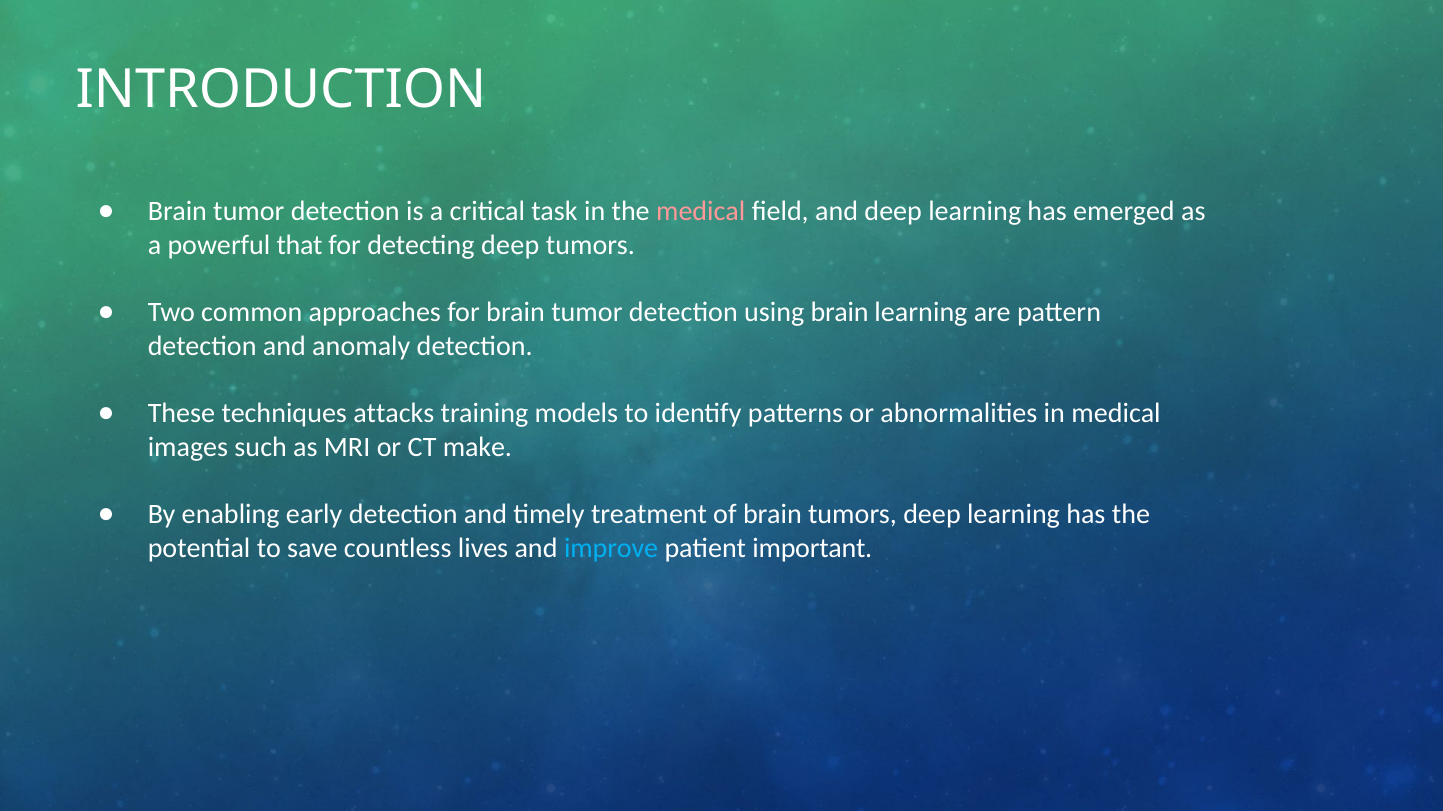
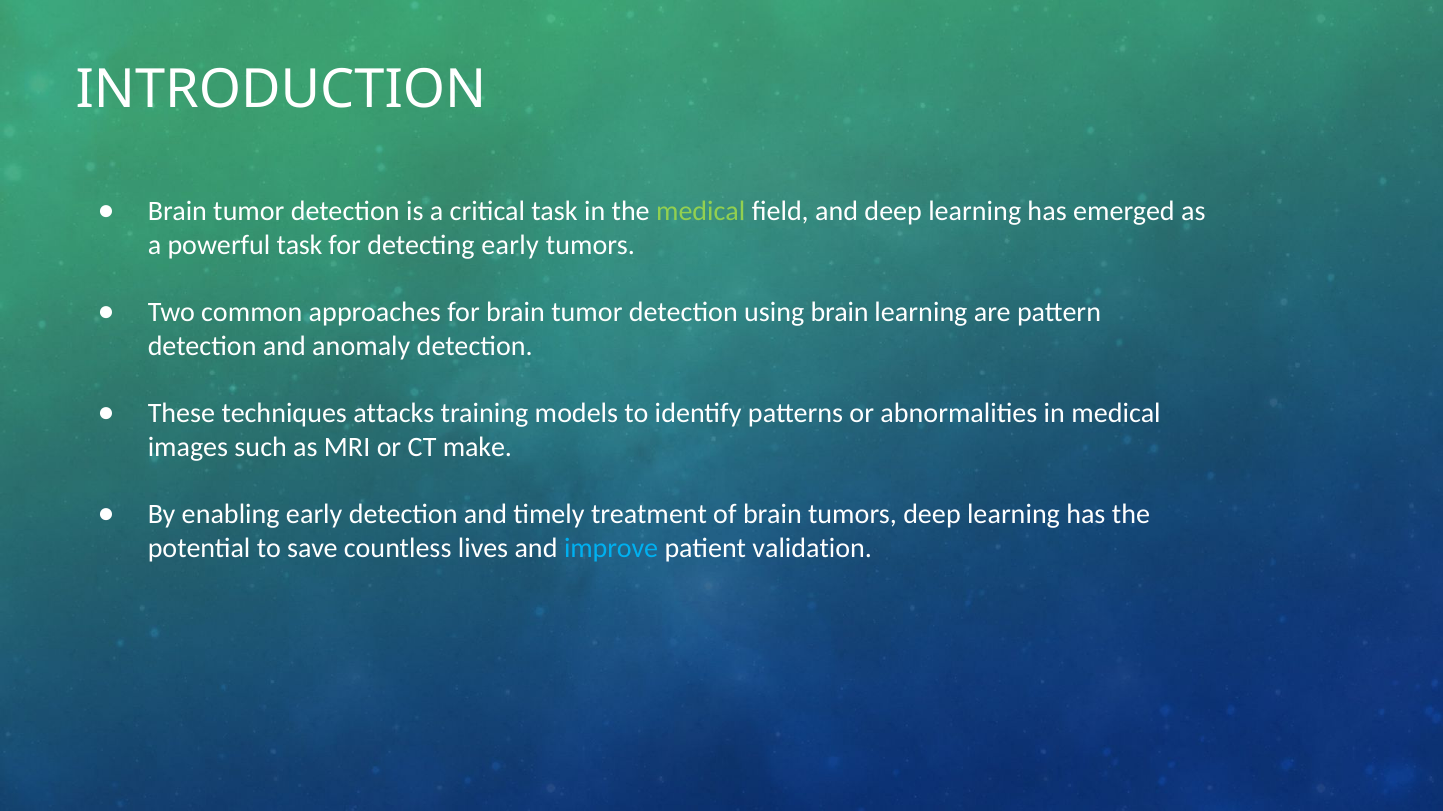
medical at (701, 212) colour: pink -> light green
powerful that: that -> task
detecting deep: deep -> early
important: important -> validation
